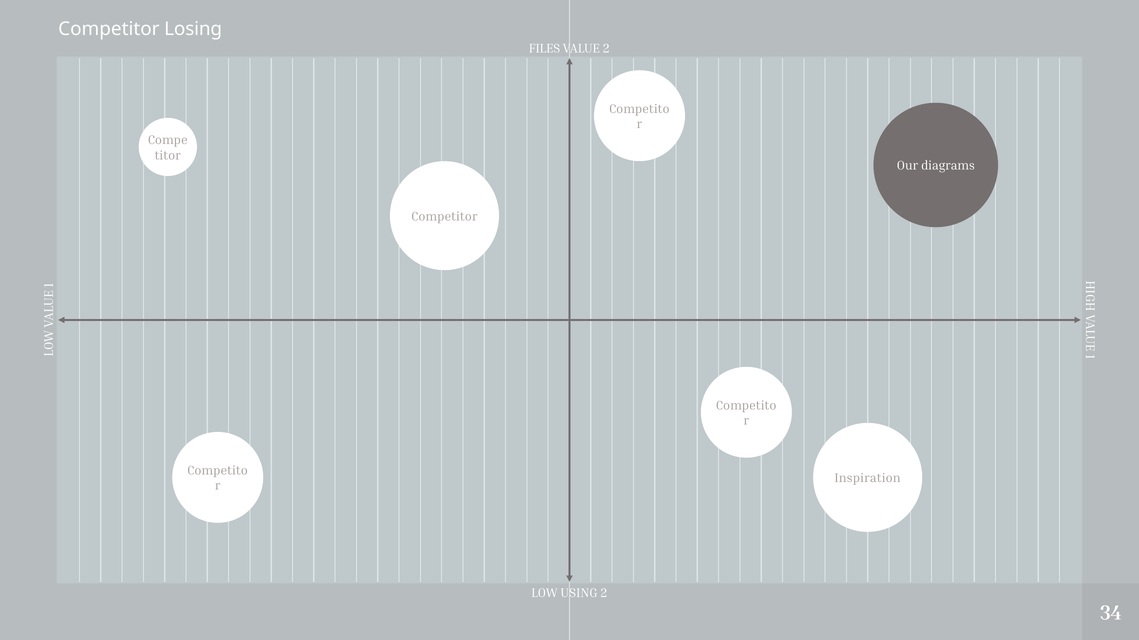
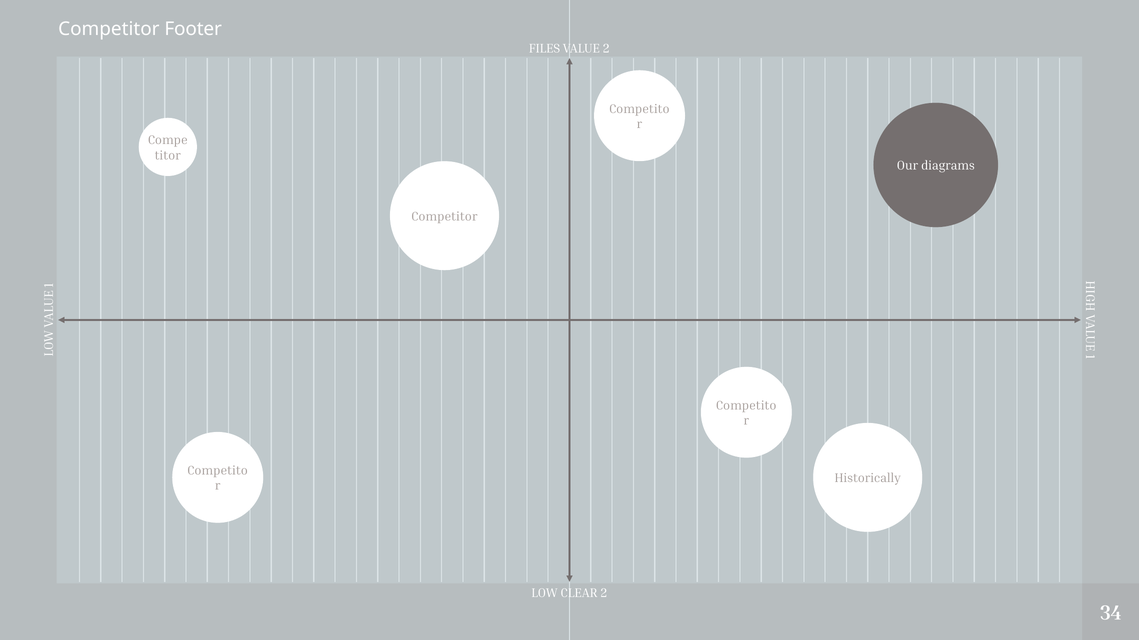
Losing: Losing -> Footer
Inspiration: Inspiration -> Historically
USING: USING -> CLEAR
